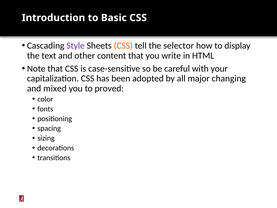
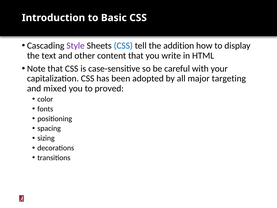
CSS at (123, 46) colour: orange -> blue
selector: selector -> addition
changing: changing -> targeting
